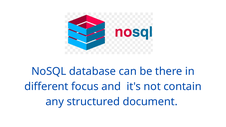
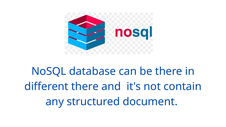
different focus: focus -> there
